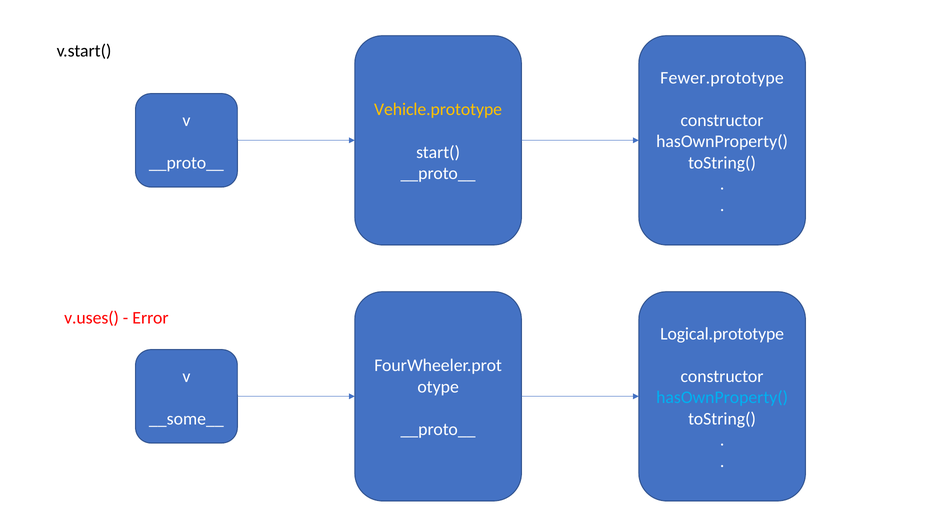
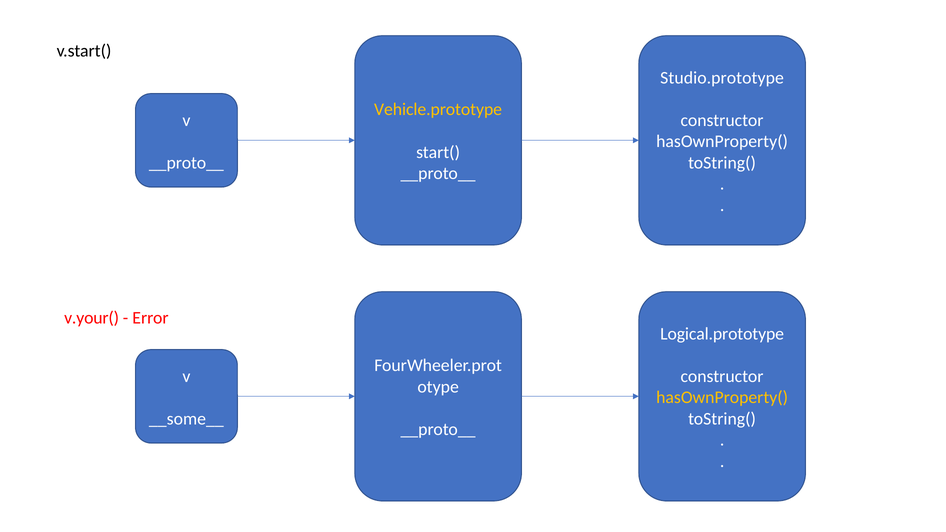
Fewer.prototype: Fewer.prototype -> Studio.prototype
v.uses(: v.uses( -> v.your(
hasOwnProperty( at (722, 398) colour: light blue -> yellow
